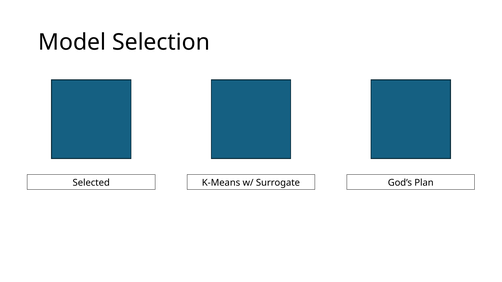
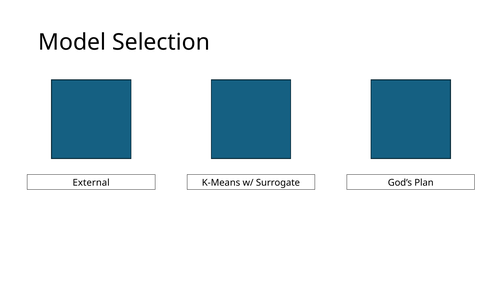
Selected: Selected -> External
